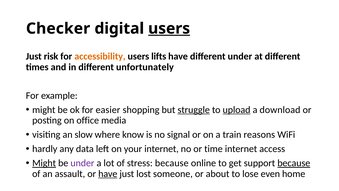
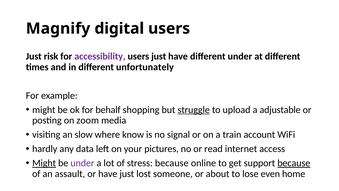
Checker: Checker -> Magnify
users at (169, 28) underline: present -> none
accessibility colour: orange -> purple
lifts at (159, 56): lifts -> just
easier: easier -> behalf
upload underline: present -> none
download: download -> adjustable
office: office -> zoom
reasons: reasons -> account
your internet: internet -> pictures
time: time -> read
have at (108, 174) underline: present -> none
